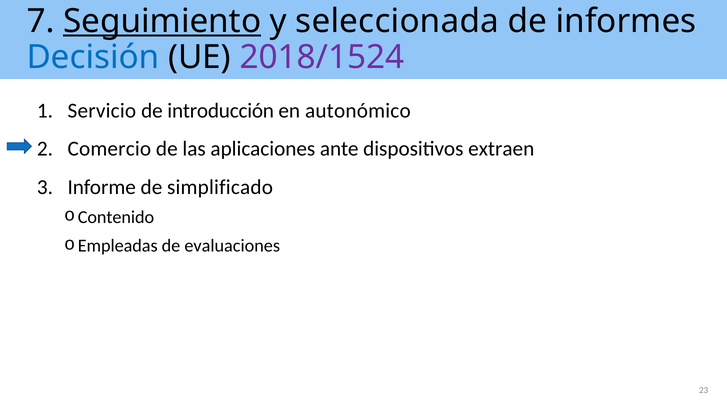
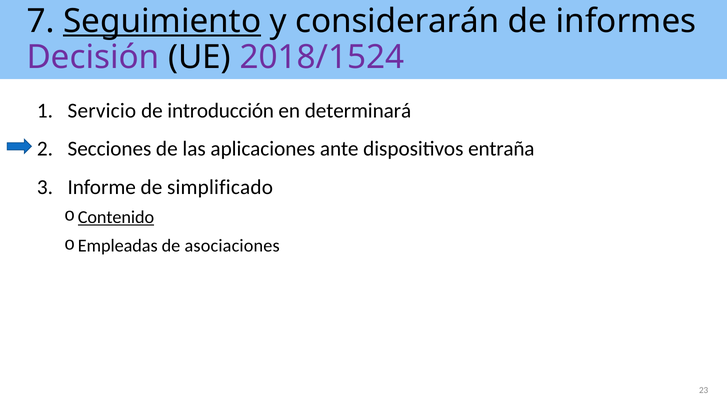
seleccionada: seleccionada -> considerarán
Decisión colour: blue -> purple
autonómico: autonómico -> determinará
Comercio: Comercio -> Secciones
extraen: extraen -> entraña
Contenido underline: none -> present
evaluaciones: evaluaciones -> asociaciones
